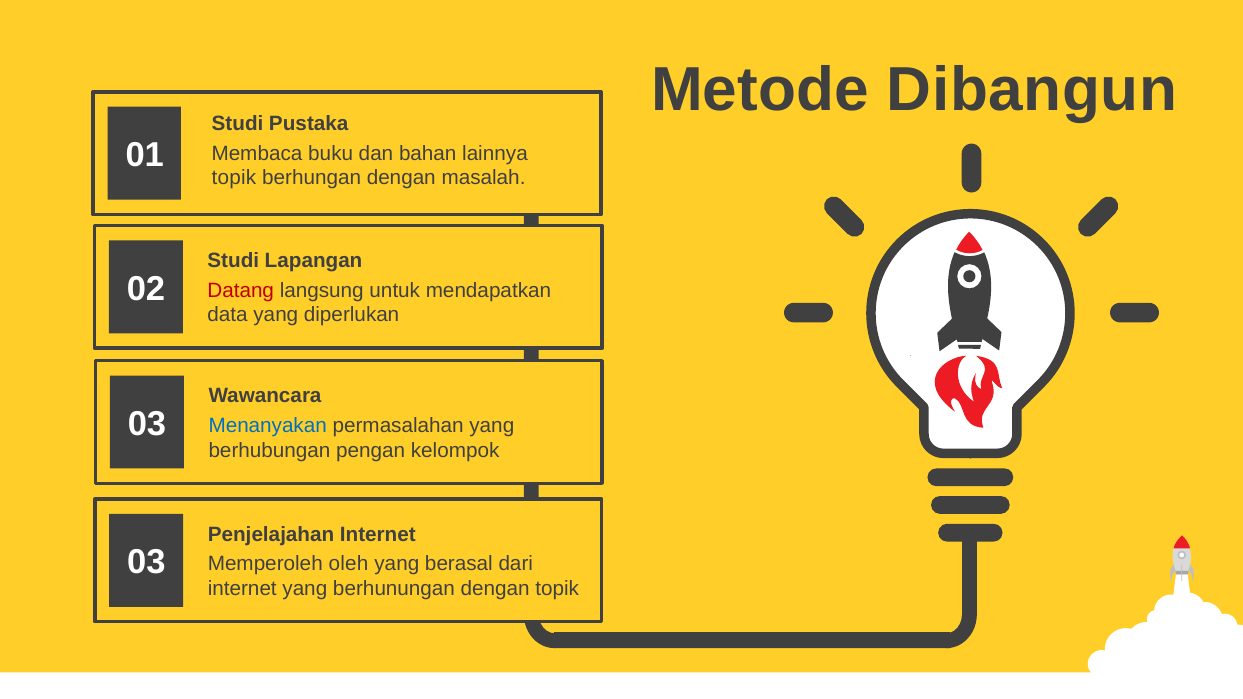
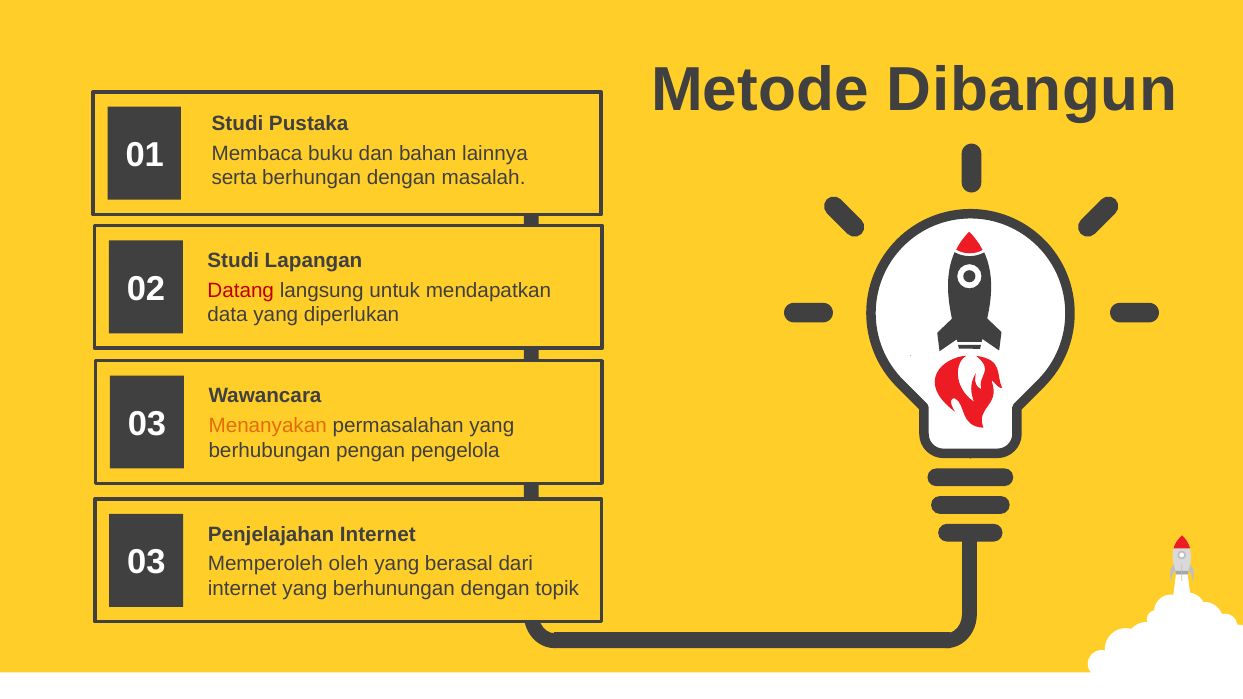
topik at (234, 178): topik -> serta
Menanyakan colour: blue -> orange
kelompok: kelompok -> pengelola
